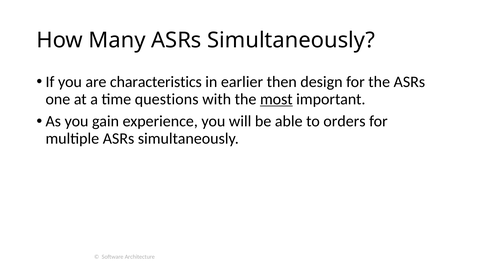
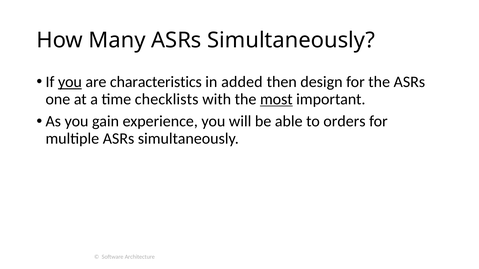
you at (70, 82) underline: none -> present
earlier: earlier -> added
questions: questions -> checklists
